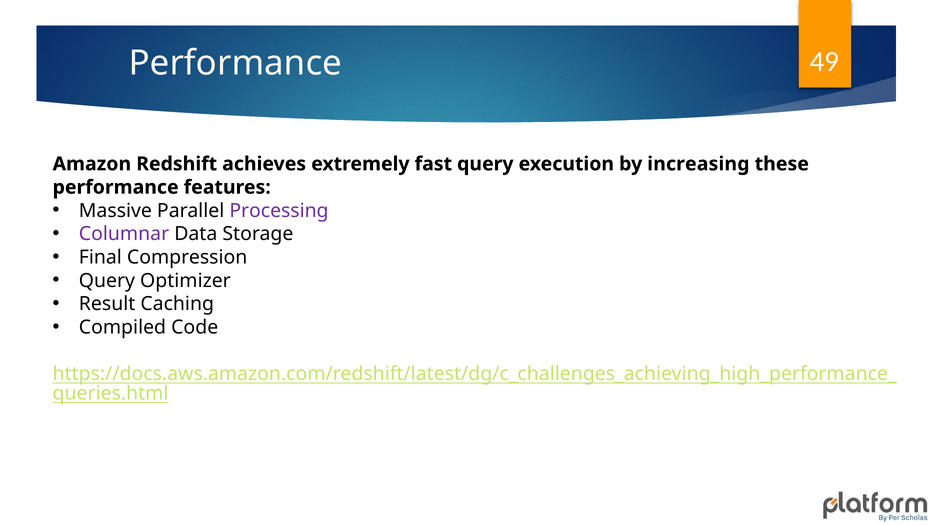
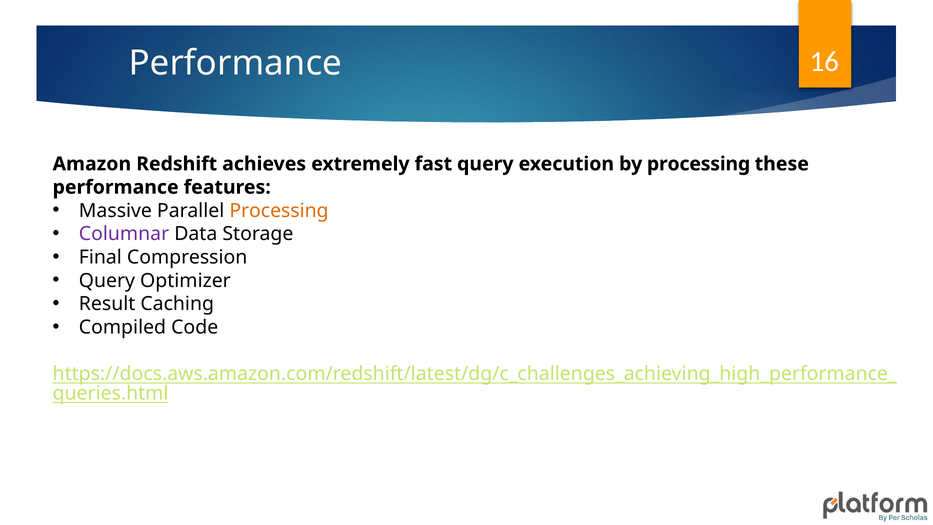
49: 49 -> 16
by increasing: increasing -> processing
Processing at (279, 211) colour: purple -> orange
